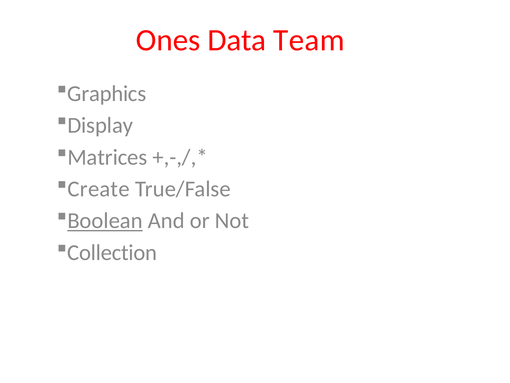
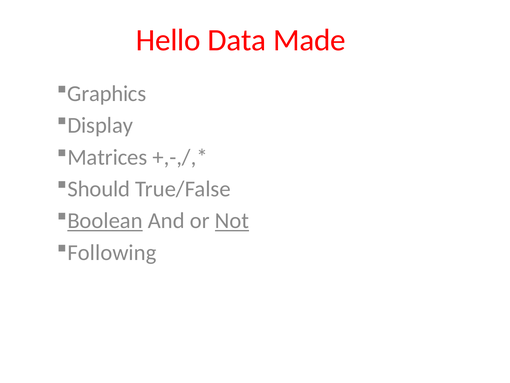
Ones: Ones -> Hello
Team: Team -> Made
Create: Create -> Should
Not underline: none -> present
Collection: Collection -> Following
